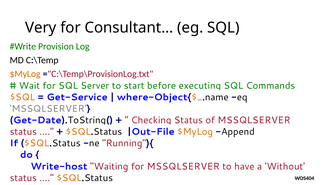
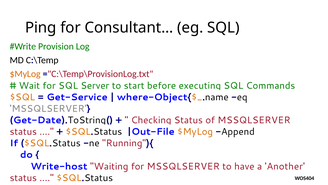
Very: Very -> Ping
Without: Without -> Another
